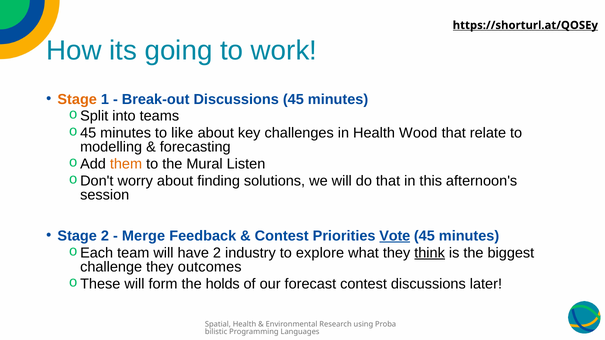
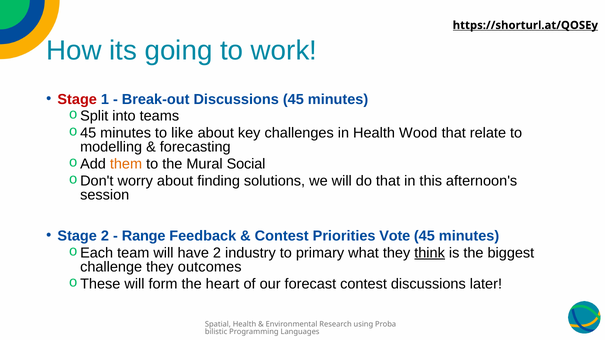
Stage at (77, 99) colour: orange -> red
Listen: Listen -> Social
Merge: Merge -> Range
Vote underline: present -> none
explore: explore -> primary
holds: holds -> heart
